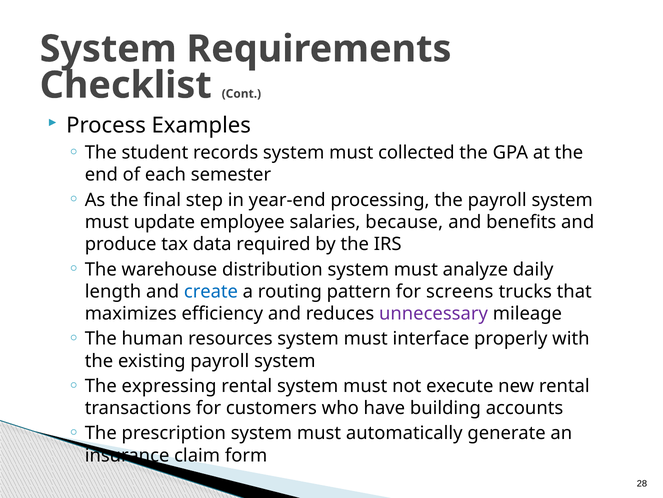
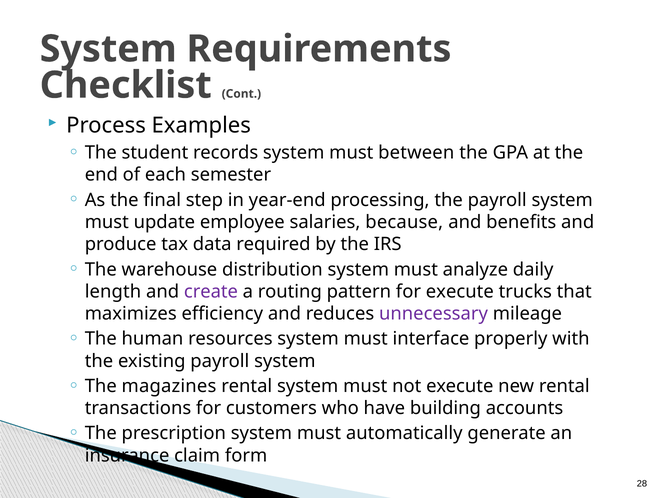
collected: collected -> between
create colour: blue -> purple
for screens: screens -> execute
expressing: expressing -> magazines
